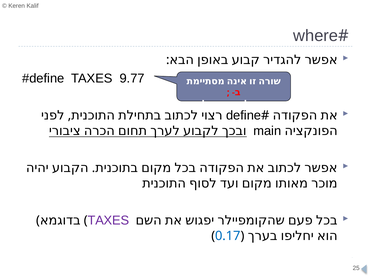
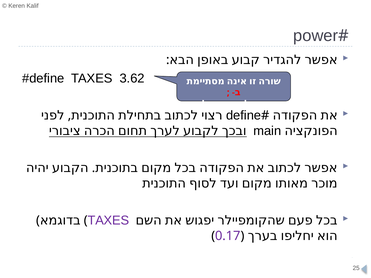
where: where -> power
9.77: 9.77 -> 3.62
0.17 colour: blue -> purple
